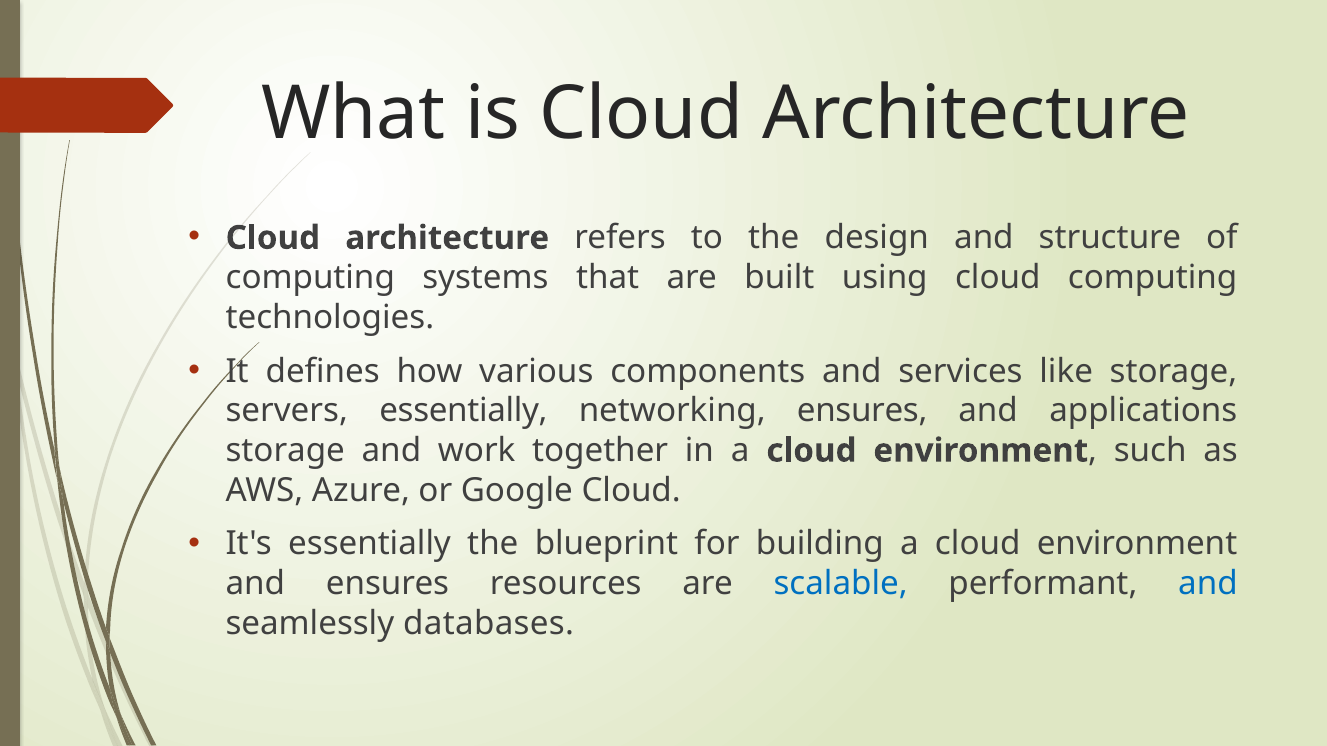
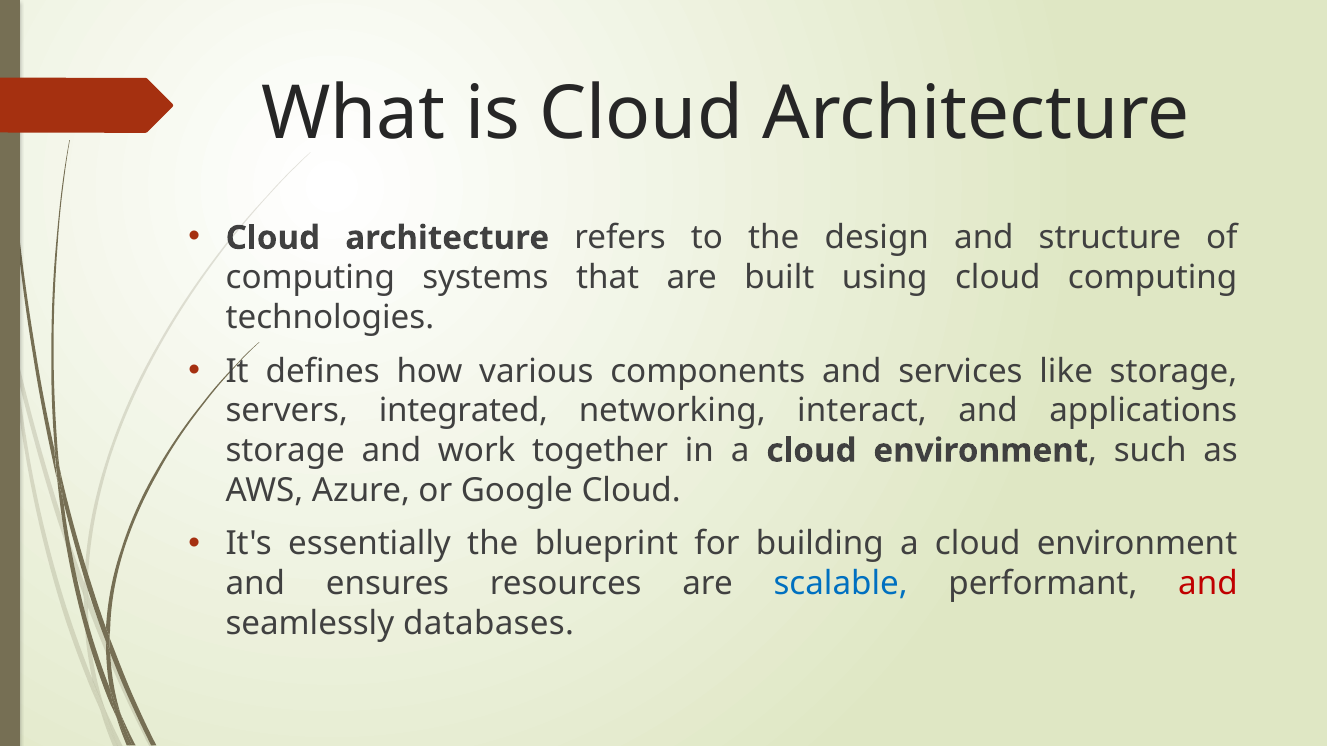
servers essentially: essentially -> integrated
networking ensures: ensures -> interact
and at (1208, 584) colour: blue -> red
